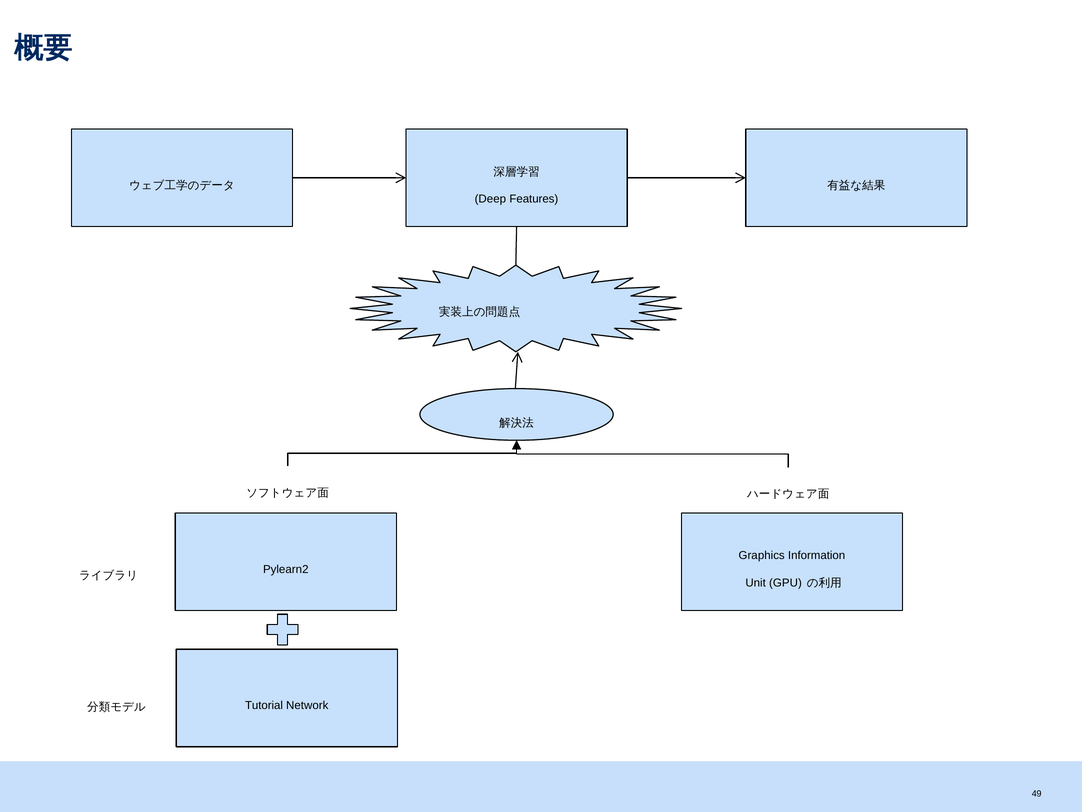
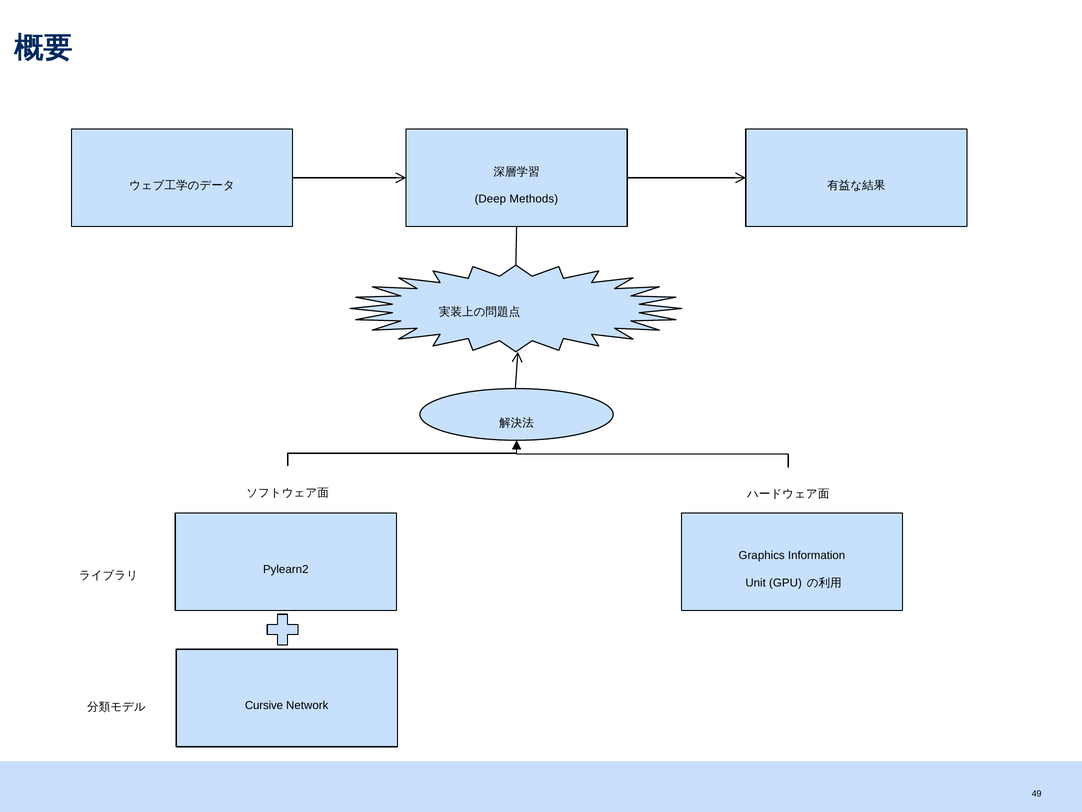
Features: Features -> Methods
Tutorial: Tutorial -> Cursive
